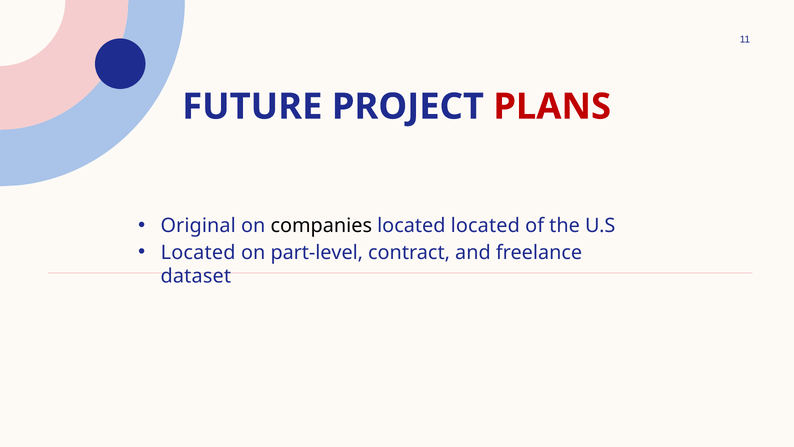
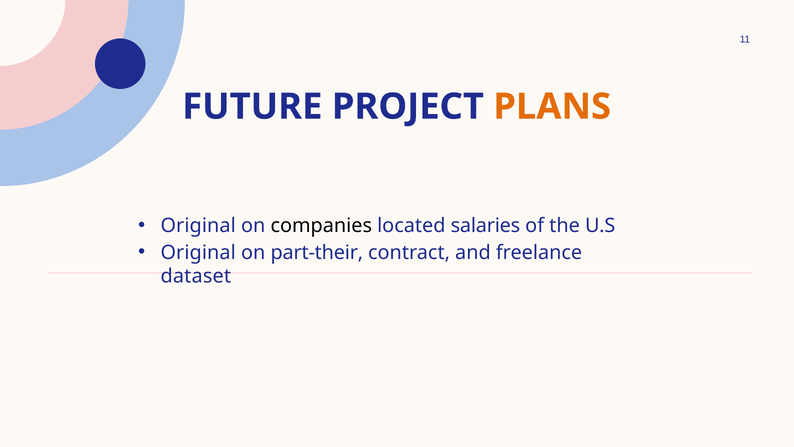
PLANS colour: red -> orange
located located: located -> salaries
Located at (198, 252): Located -> Original
part-level: part-level -> part-their
